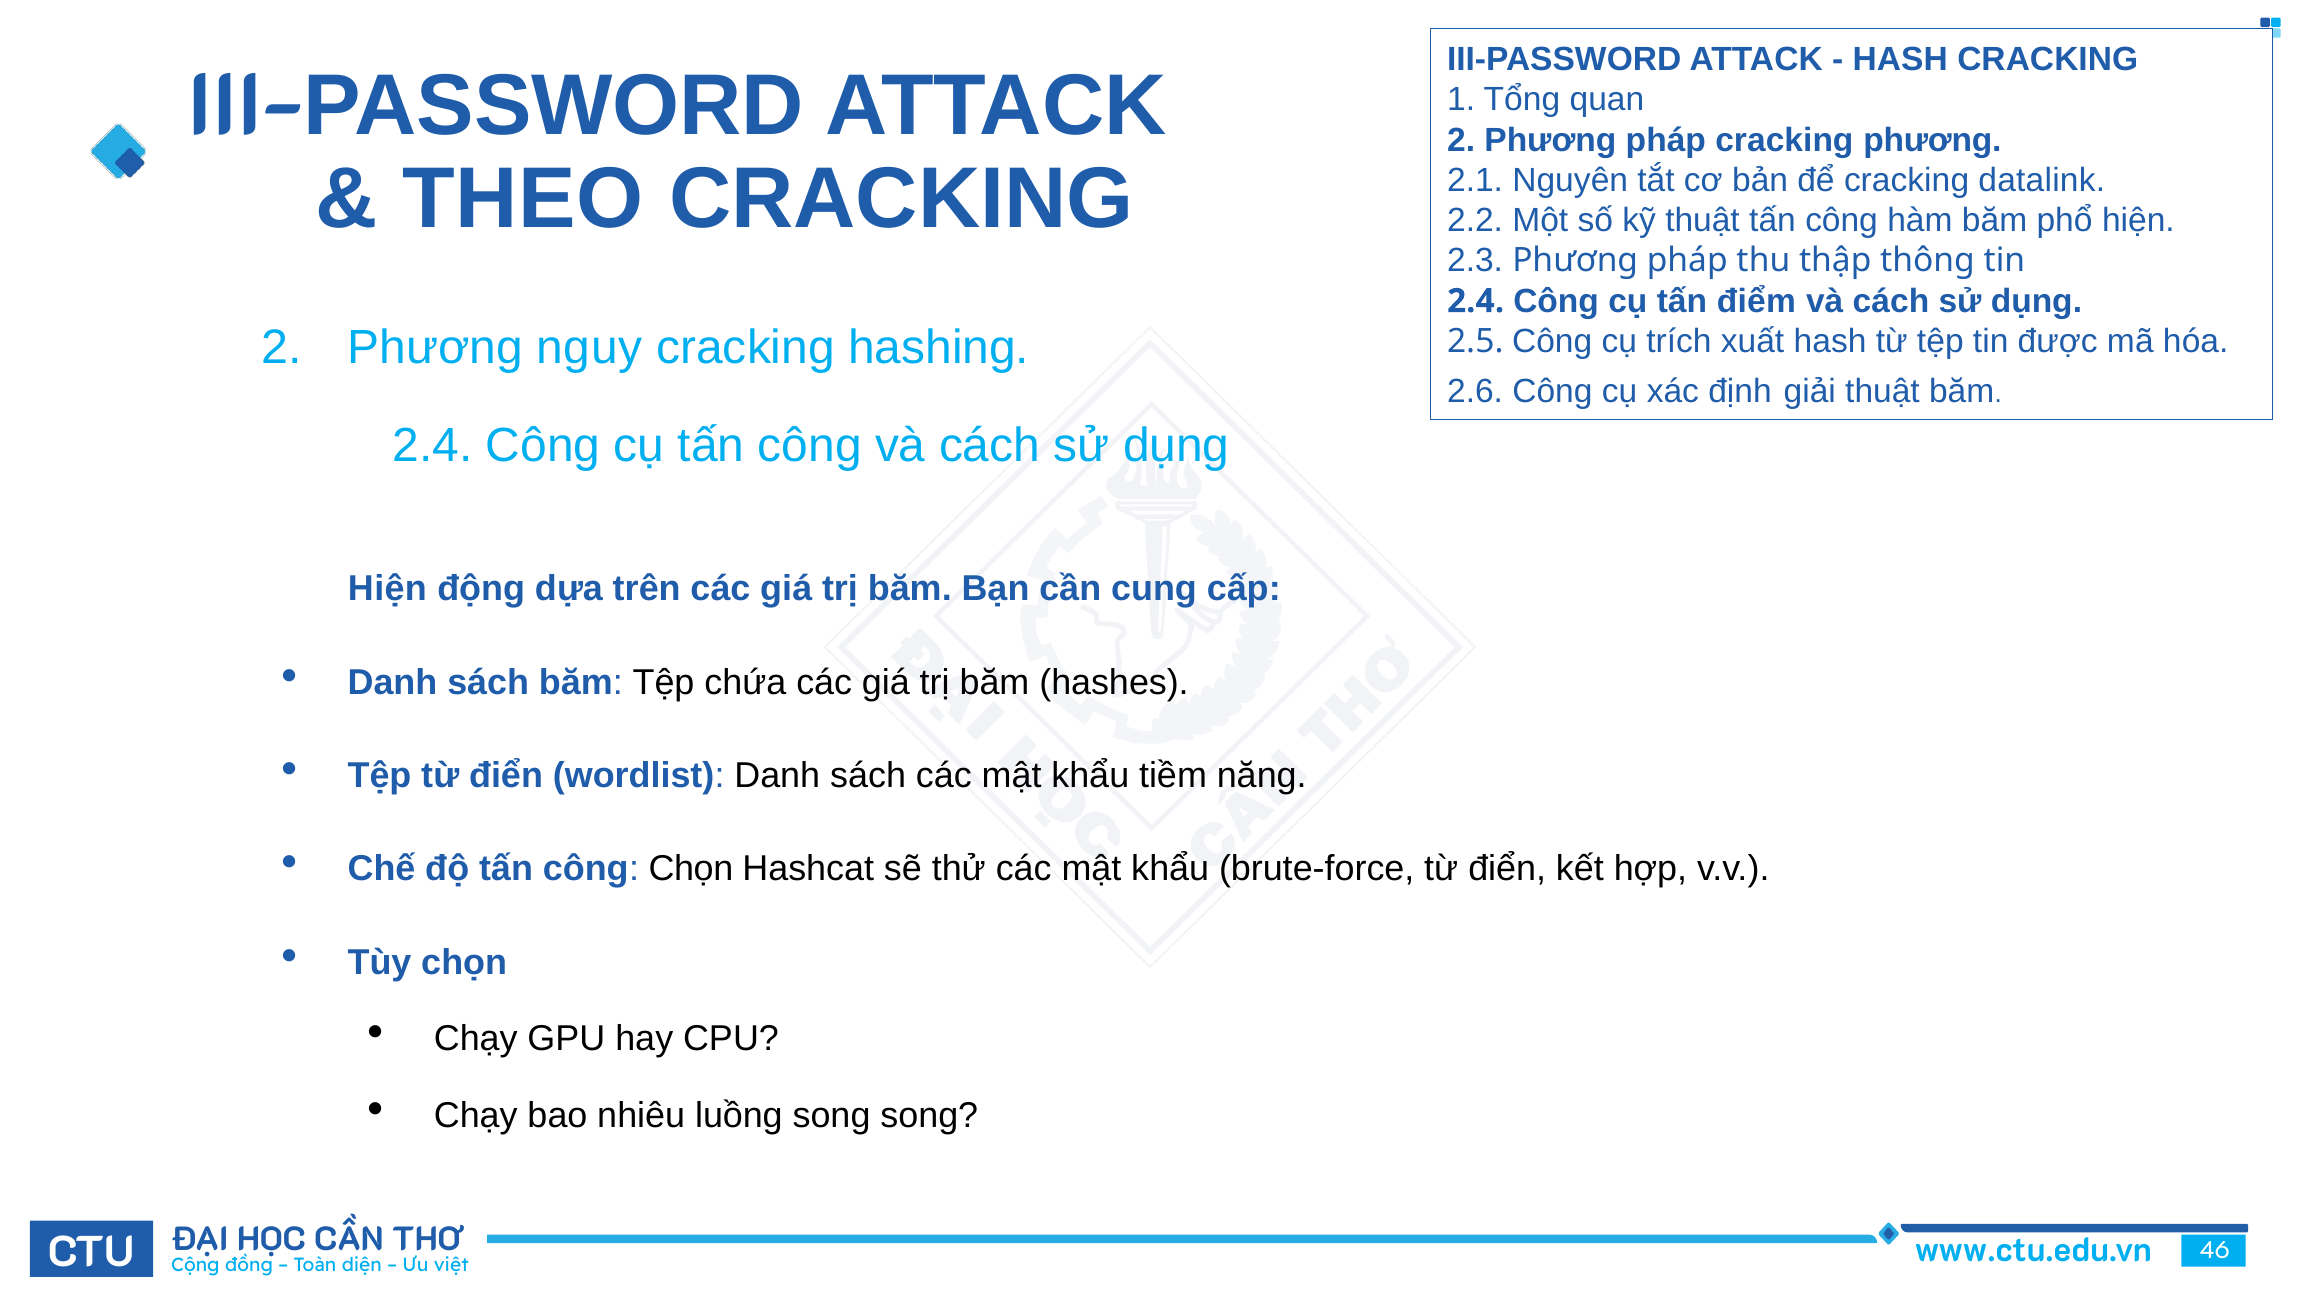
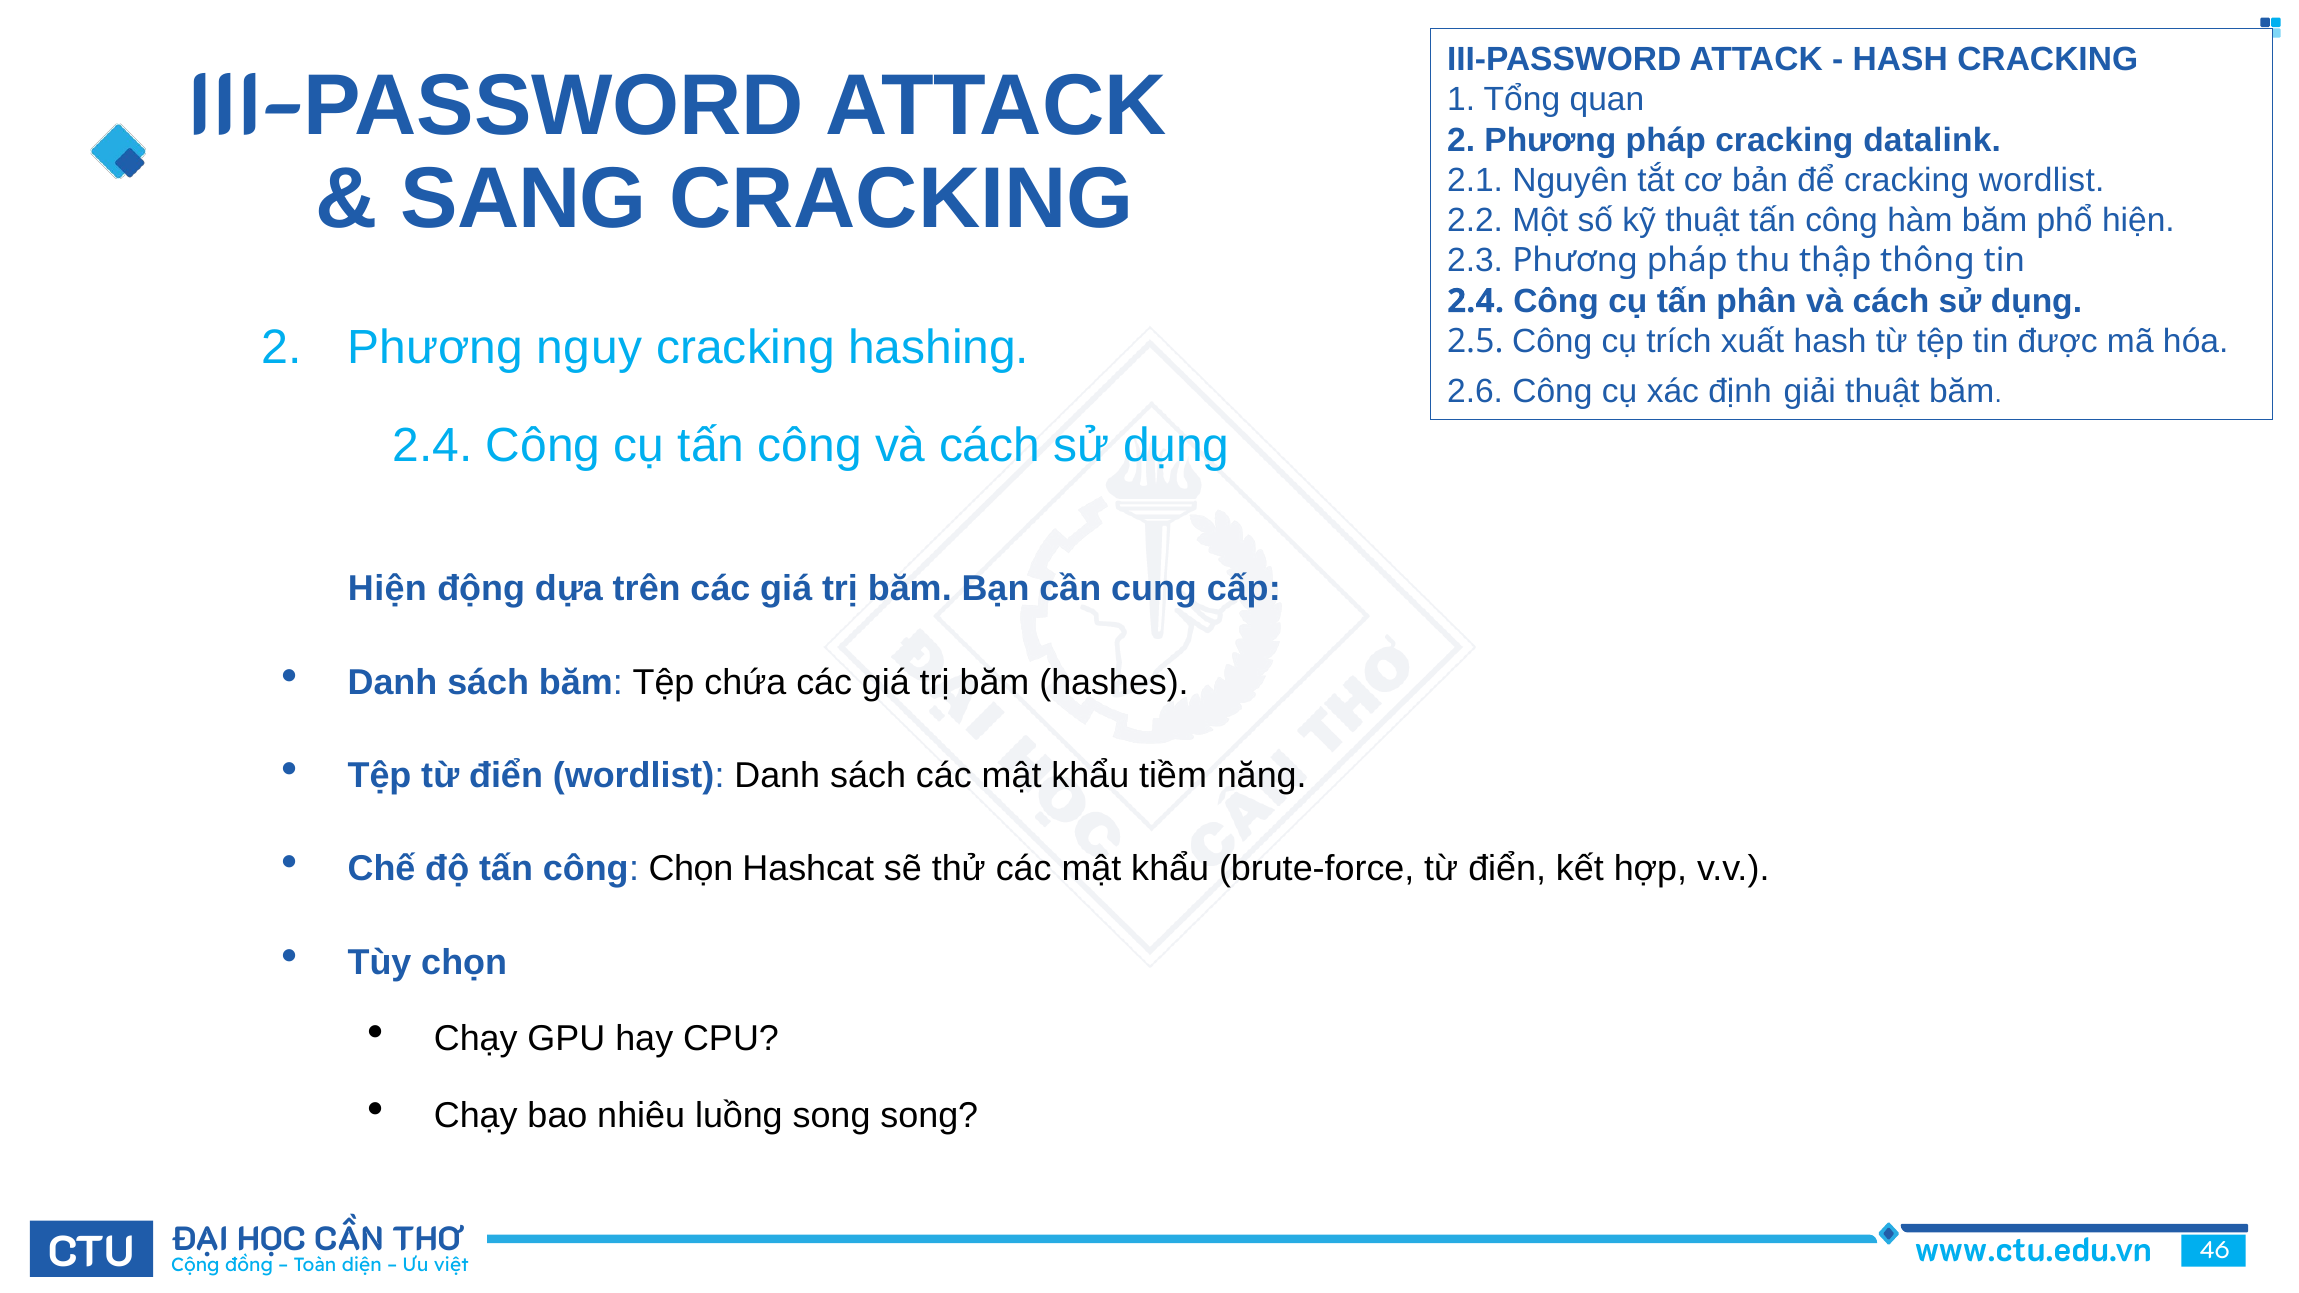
cracking phương: phương -> datalink
THEO: THEO -> SANG
cracking datalink: datalink -> wordlist
điểm: điểm -> phân
